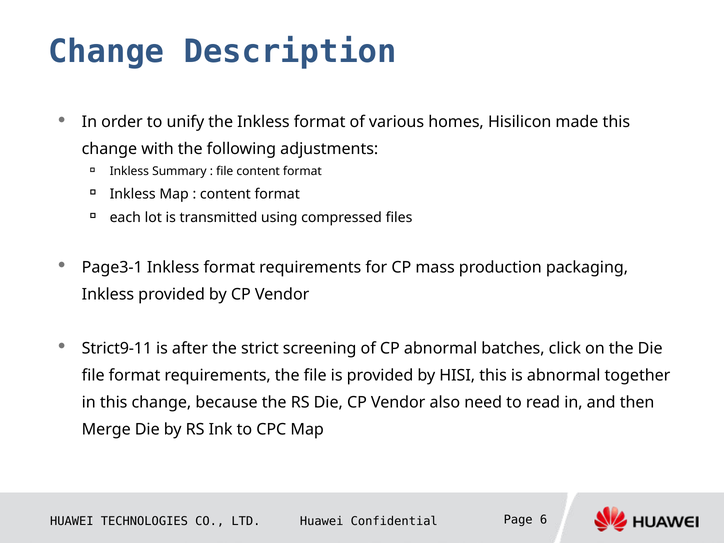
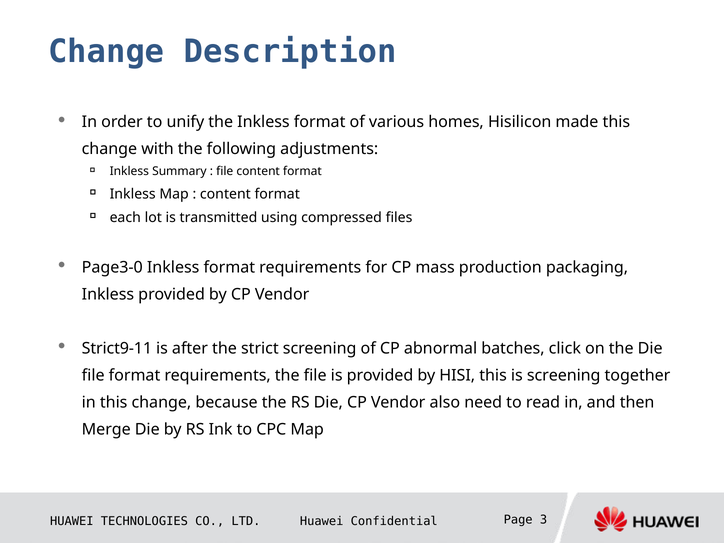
Page3-1: Page3-1 -> Page3-0
is abnormal: abnormal -> screening
6: 6 -> 3
